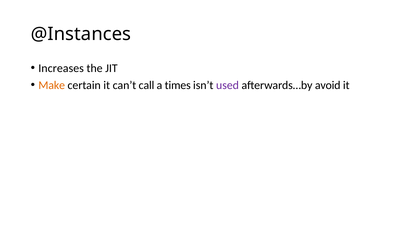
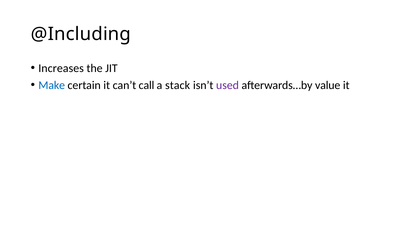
@Instances: @Instances -> @Including
Make colour: orange -> blue
times: times -> stack
avoid: avoid -> value
